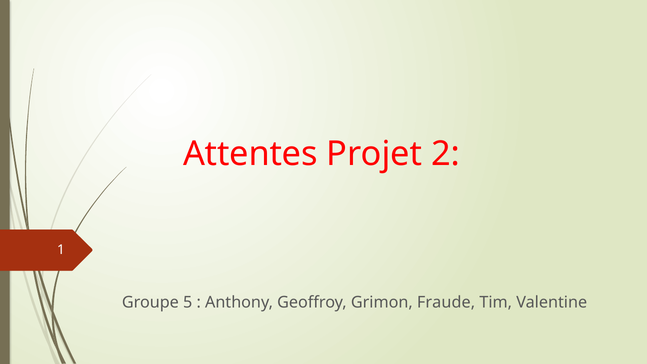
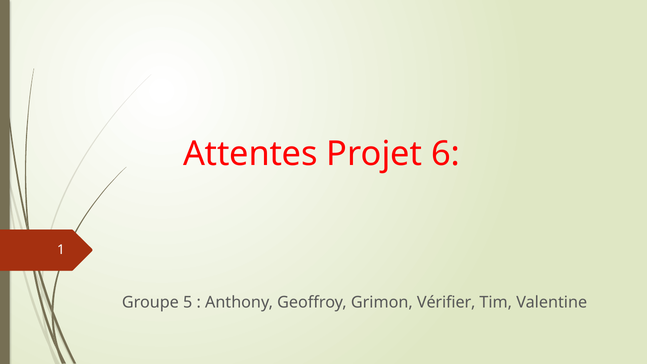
2: 2 -> 6
Fraude: Fraude -> Vérifier
